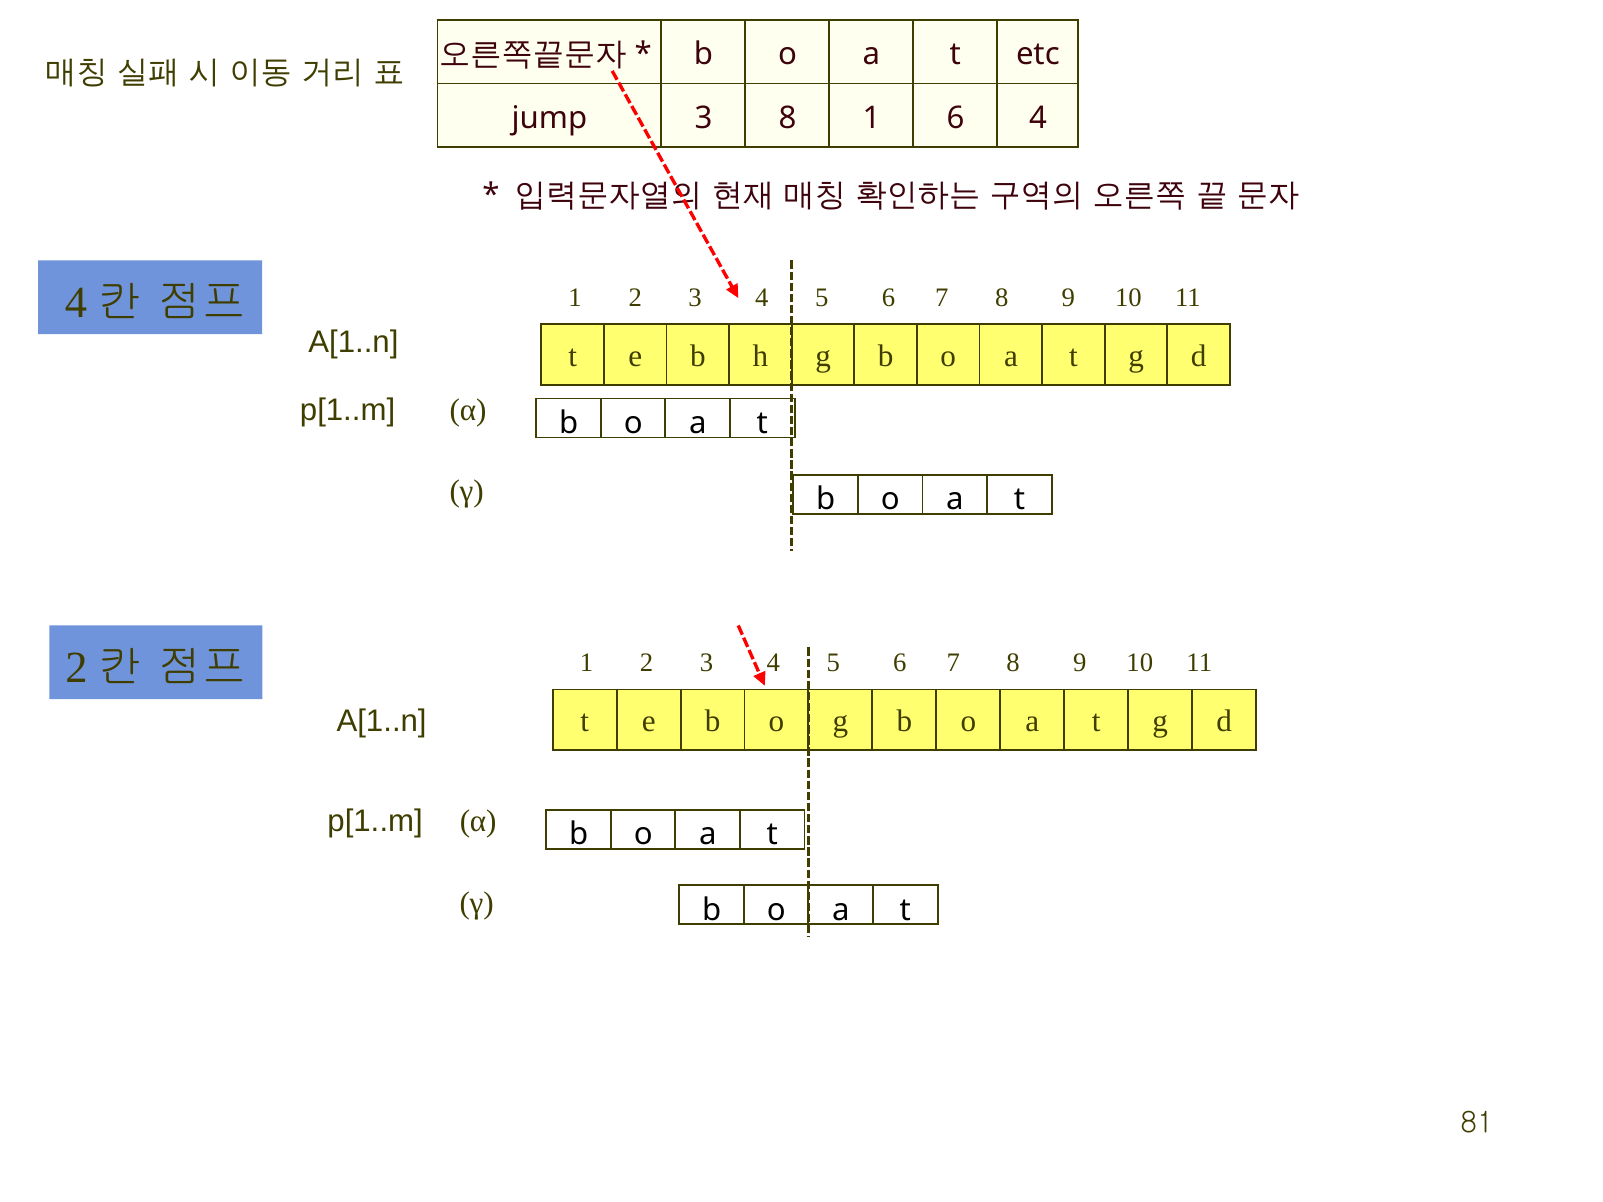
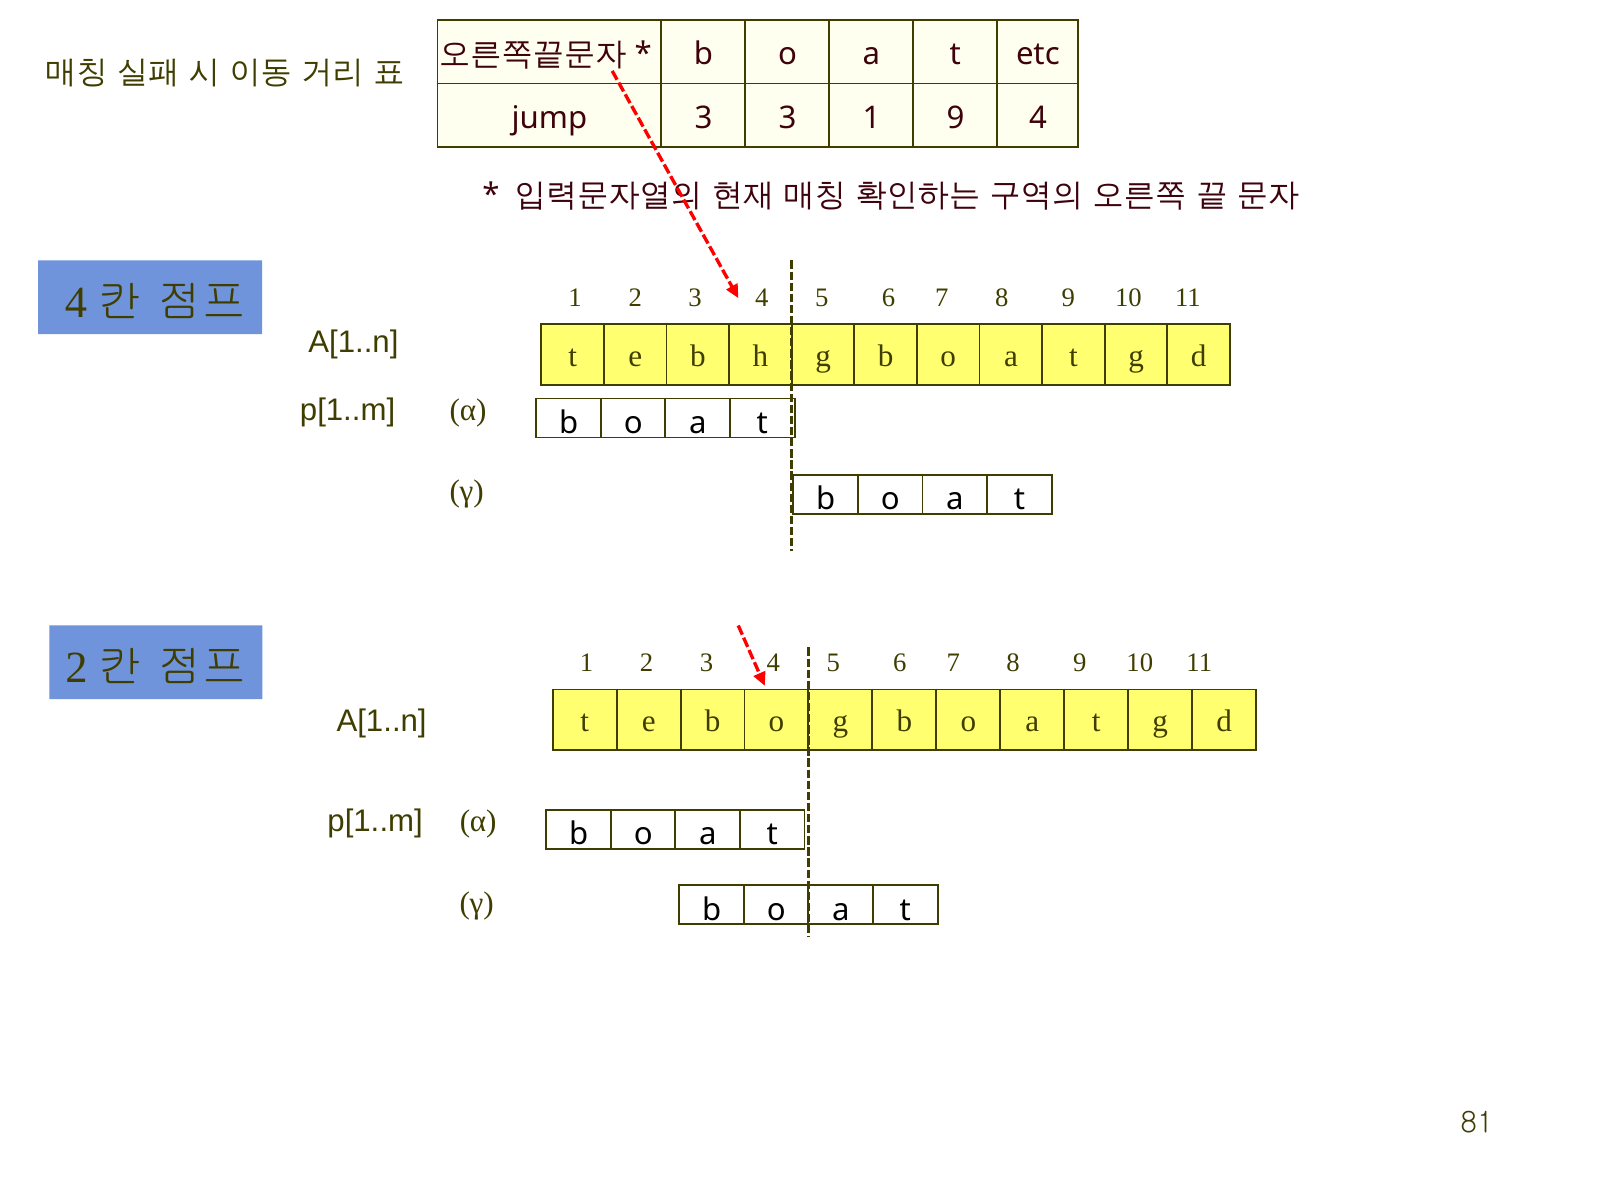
3 8: 8 -> 3
1 6: 6 -> 9
